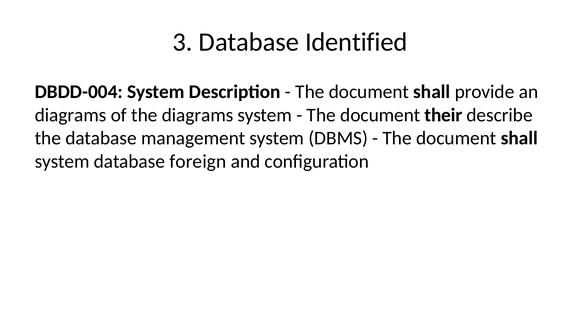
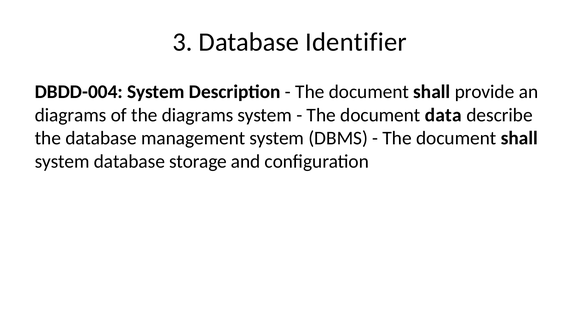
Identified: Identified -> Identifier
their: their -> data
foreign: foreign -> storage
